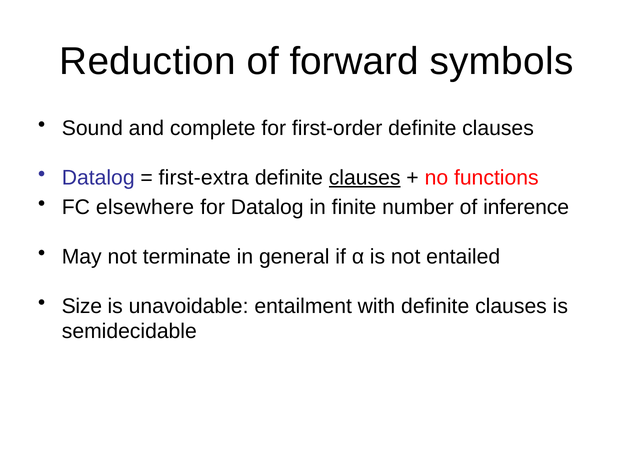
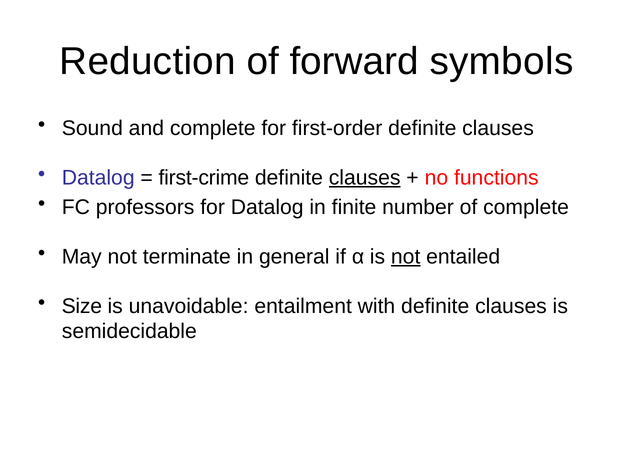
first-extra: first-extra -> first-crime
elsewhere: elsewhere -> professors
of inference: inference -> complete
not at (406, 256) underline: none -> present
